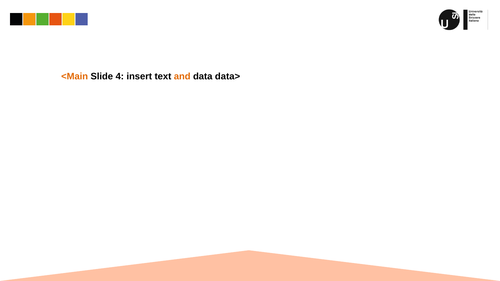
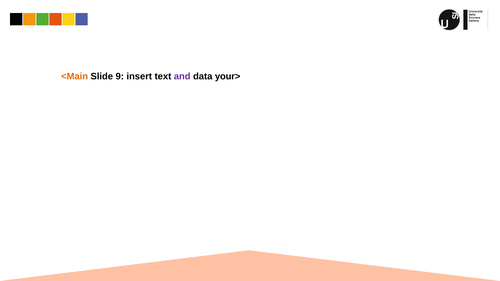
4: 4 -> 9
and colour: orange -> purple
data>: data> -> your>
